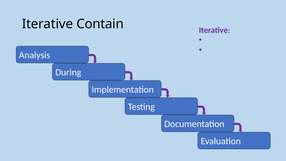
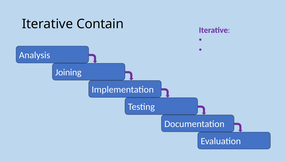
During: During -> Joining
